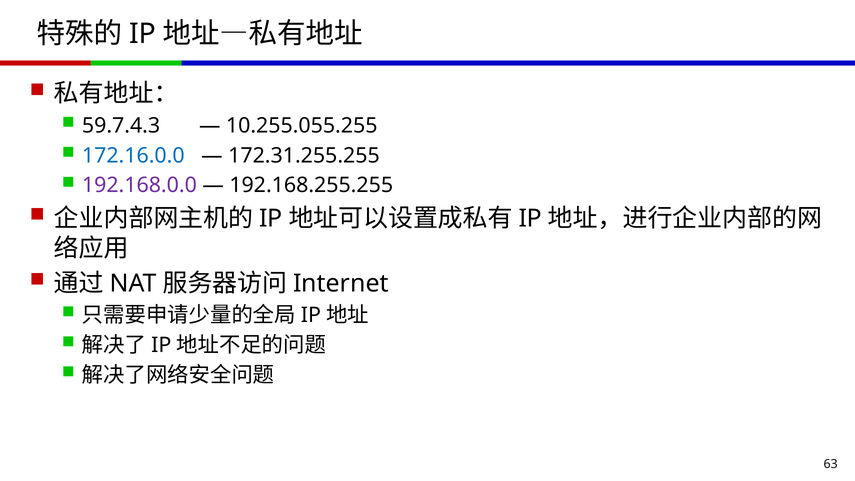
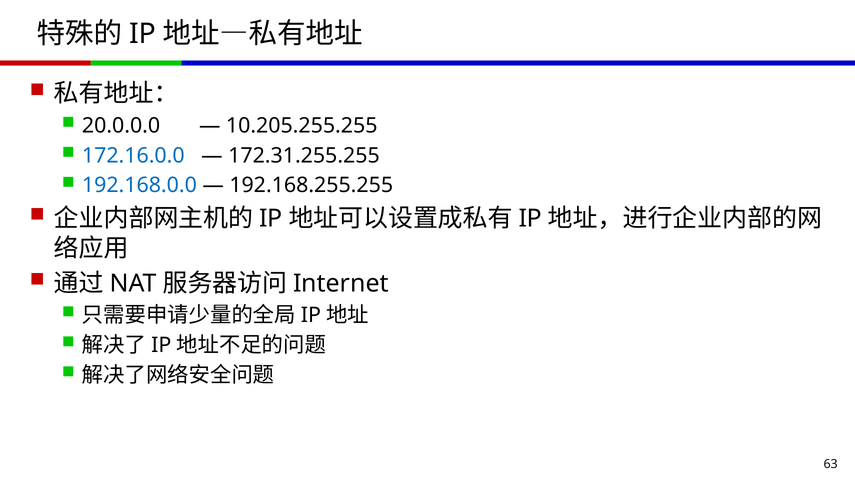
59.7.4.3: 59.7.4.3 -> 20.0.0.0
10.255.055.255: 10.255.055.255 -> 10.205.255.255
192.168.0.0 colour: purple -> blue
